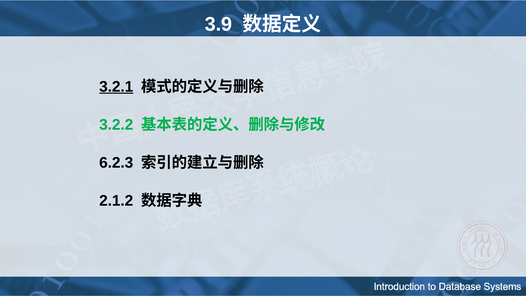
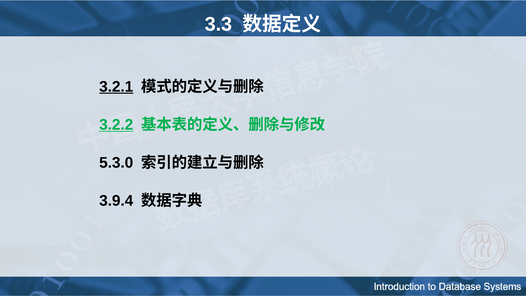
3.9: 3.9 -> 3.3
3.2.2 underline: none -> present
6.2.3: 6.2.3 -> 5.3.0
2.1.2: 2.1.2 -> 3.9.4
